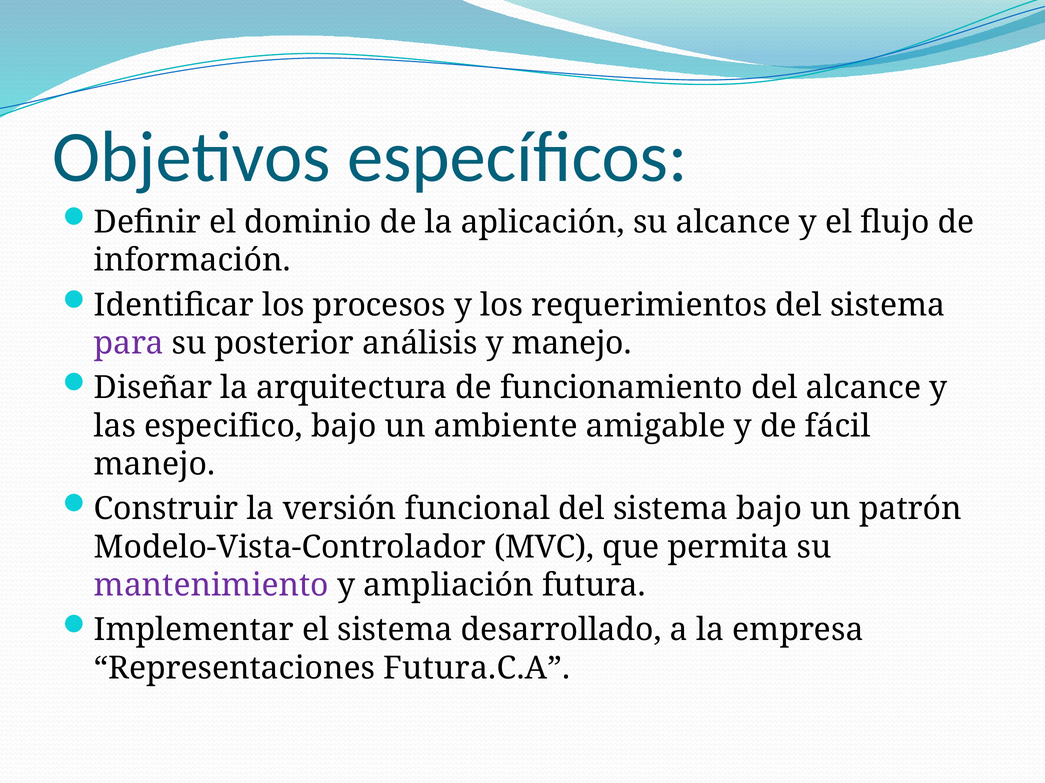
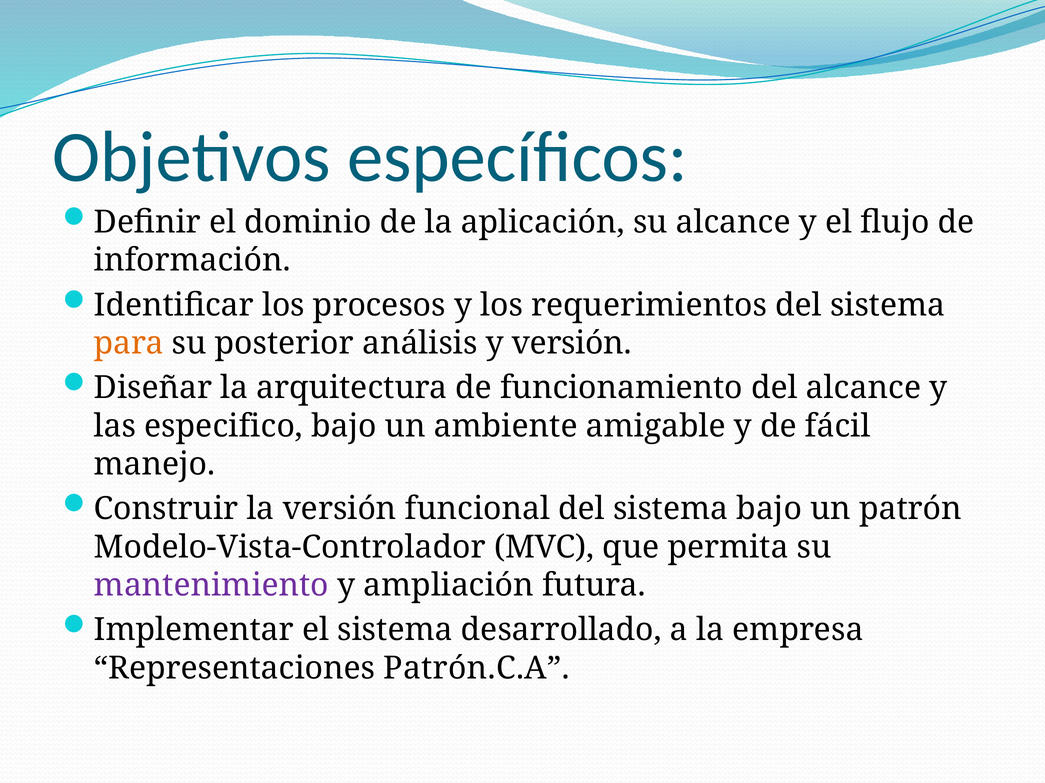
para colour: purple -> orange
y manejo: manejo -> versión
Futura.C.A: Futura.C.A -> Patrón.C.A
